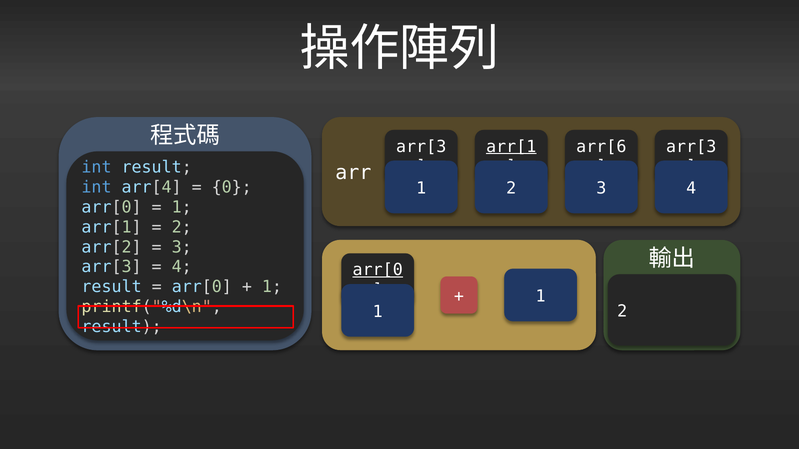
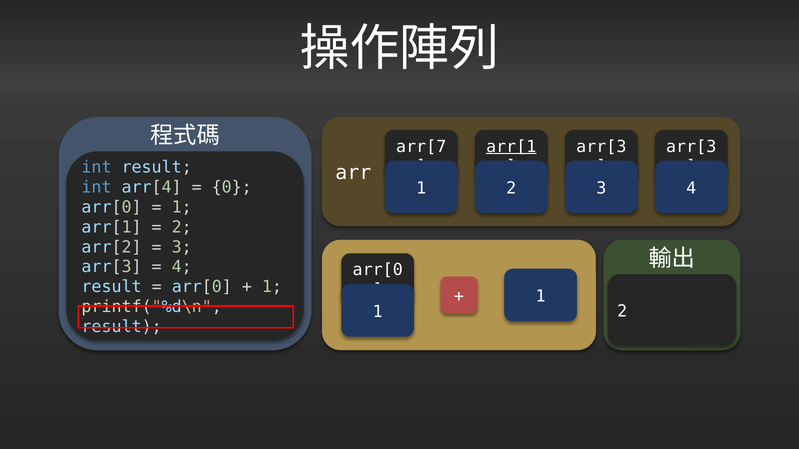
arr[3 at (421, 147): arr[3 -> arr[7
arr[6 at (601, 147): arr[6 -> arr[3
arr[0 at (378, 270) underline: present -> none
